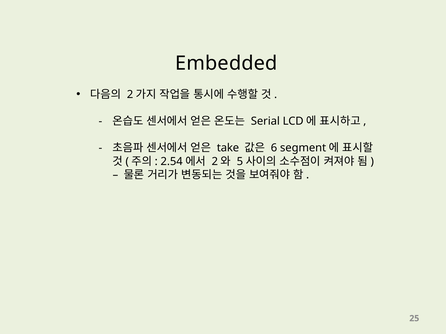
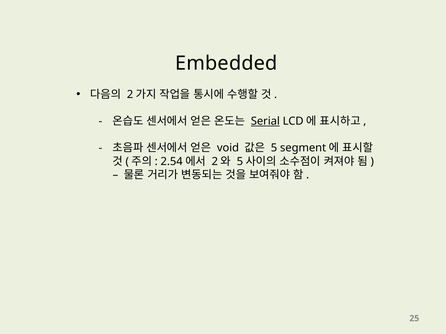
Serial underline: none -> present
take: take -> void
6: 6 -> 5
